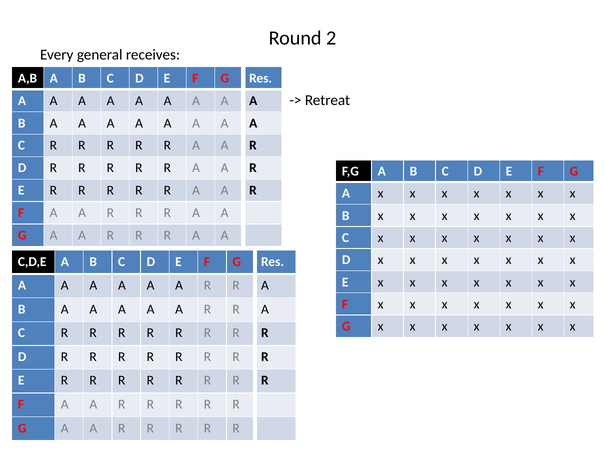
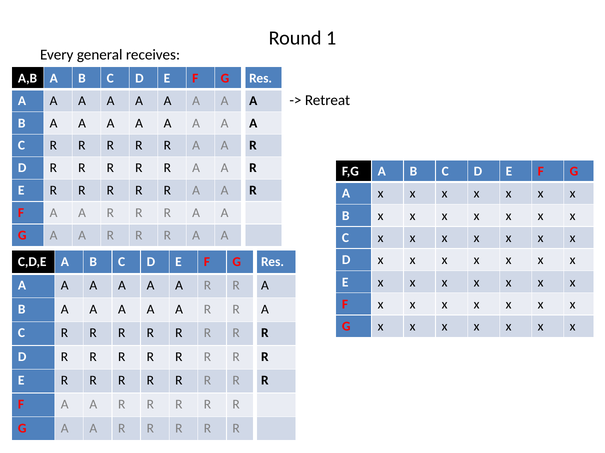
2: 2 -> 1
